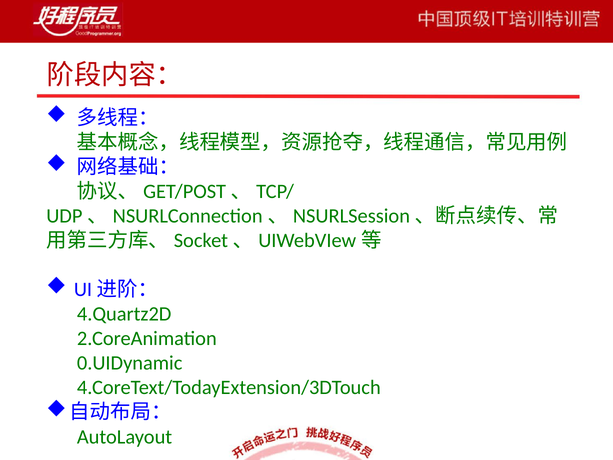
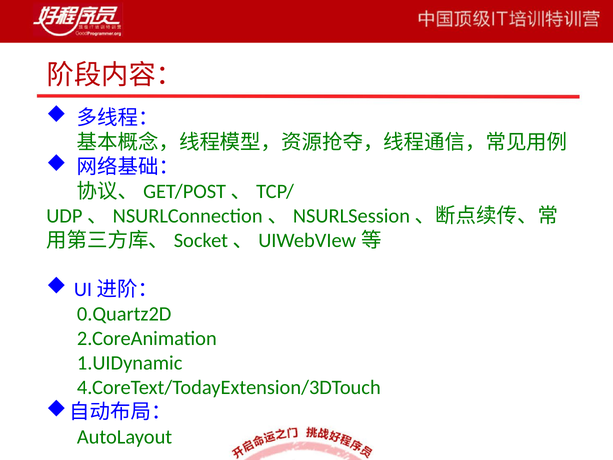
4.Quartz2D: 4.Quartz2D -> 0.Quartz2D
0.UIDynamic: 0.UIDynamic -> 1.UIDynamic
